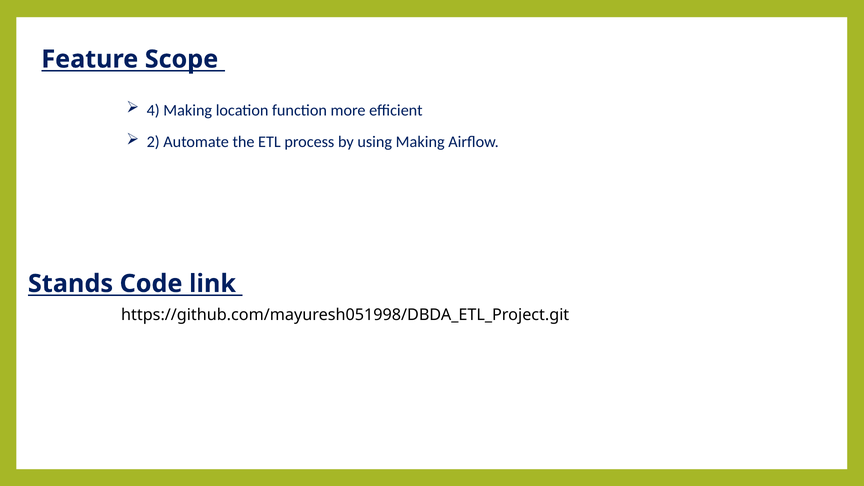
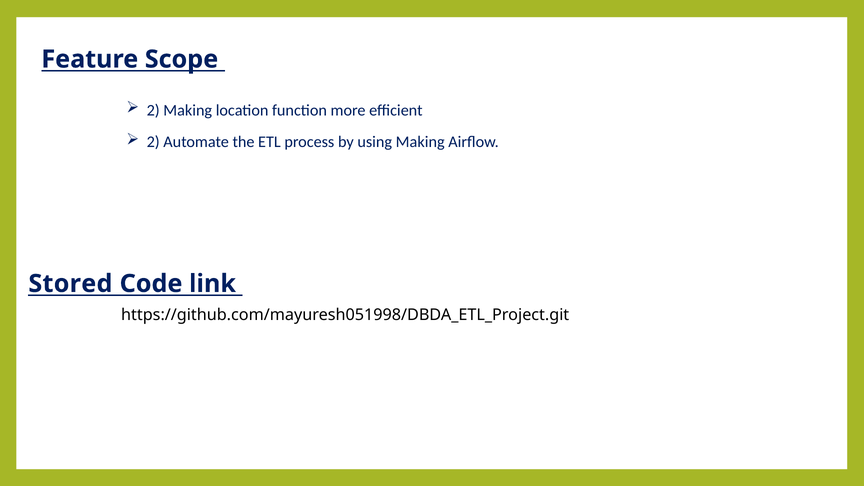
4 at (153, 110): 4 -> 2
Stands: Stands -> Stored
